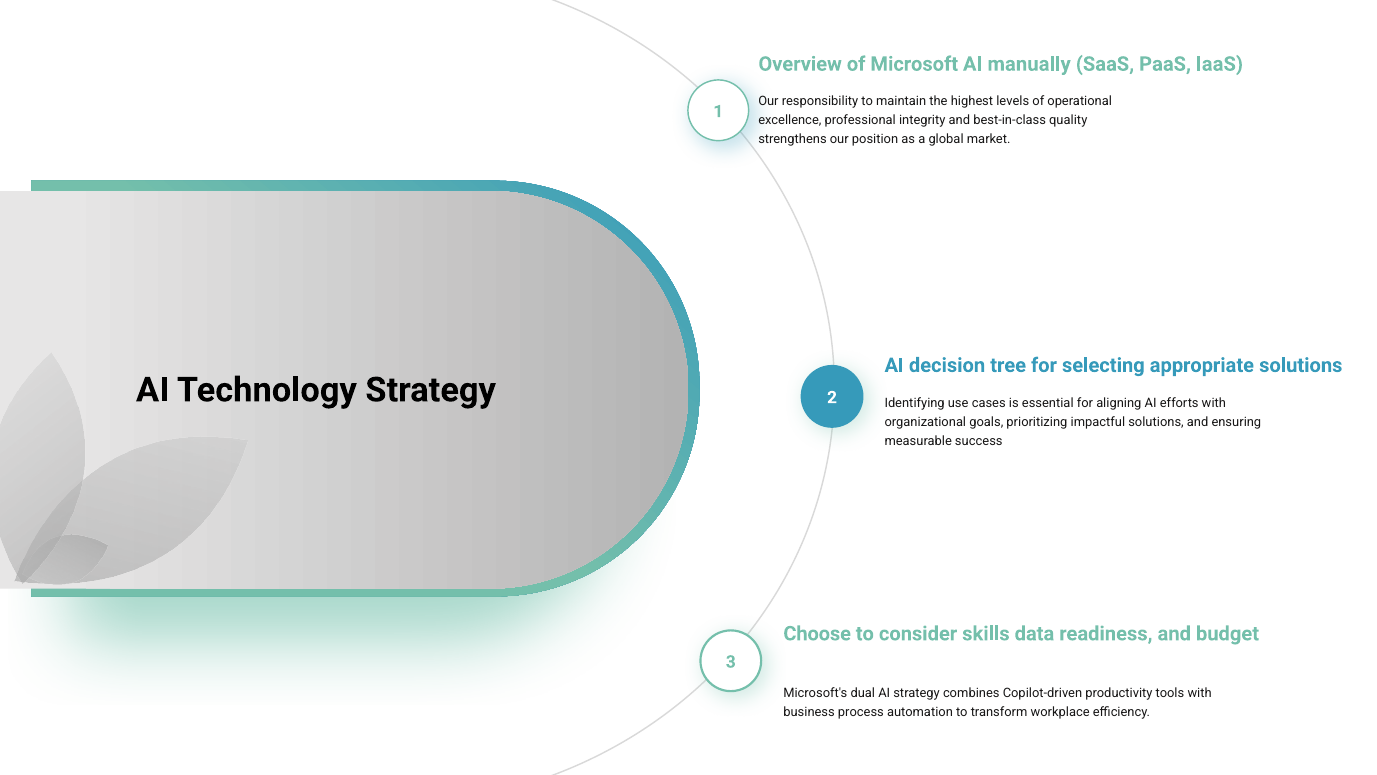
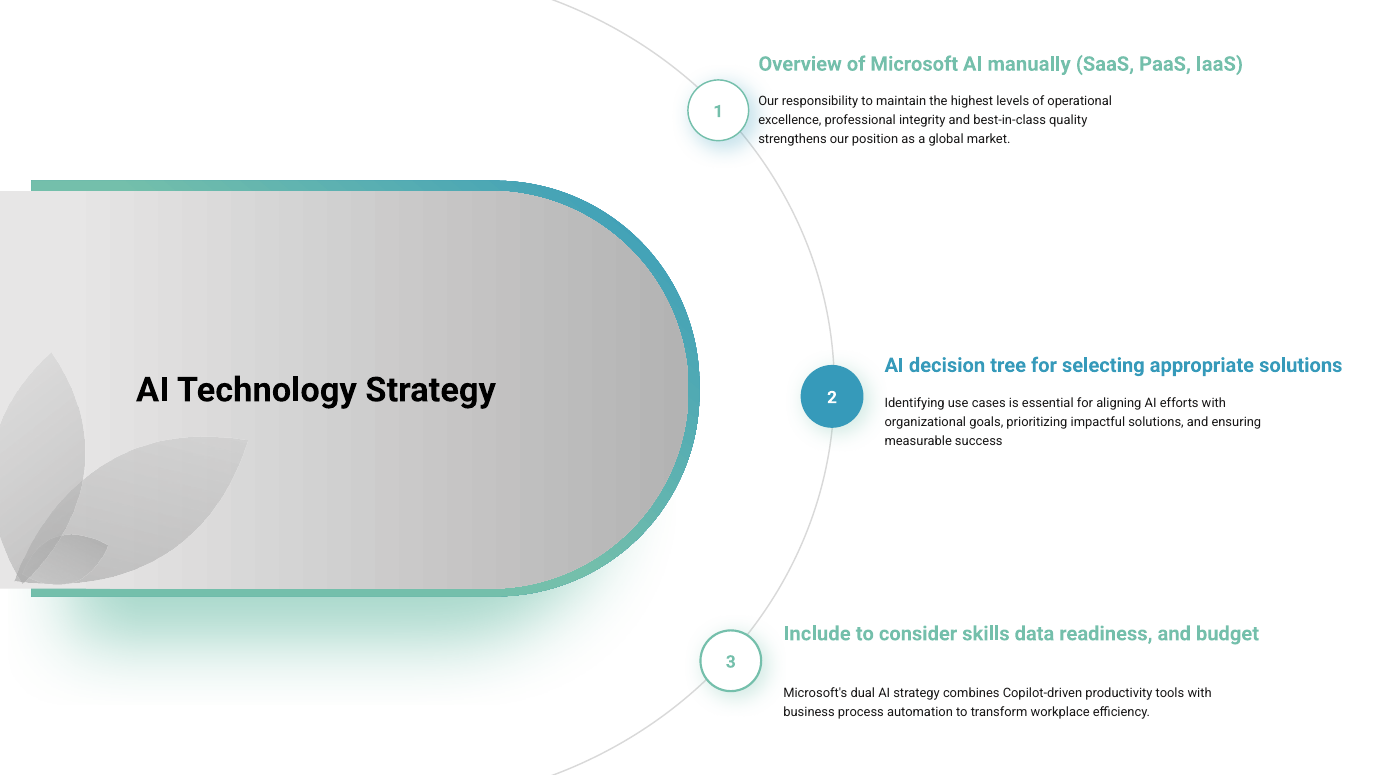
Choose: Choose -> Include
